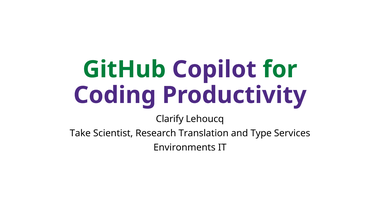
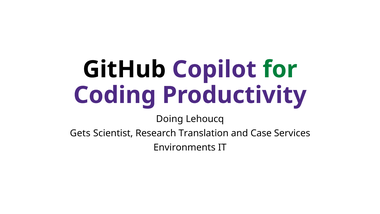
GitHub colour: green -> black
Clarify: Clarify -> Doing
Take: Take -> Gets
Type: Type -> Case
